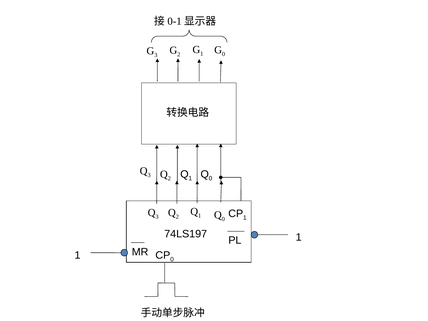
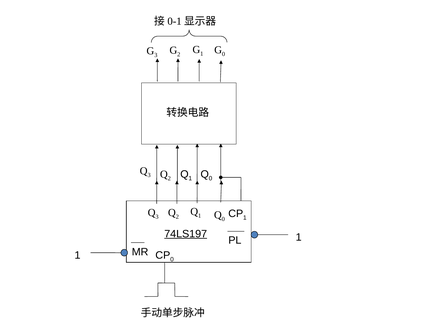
74LS197 underline: none -> present
